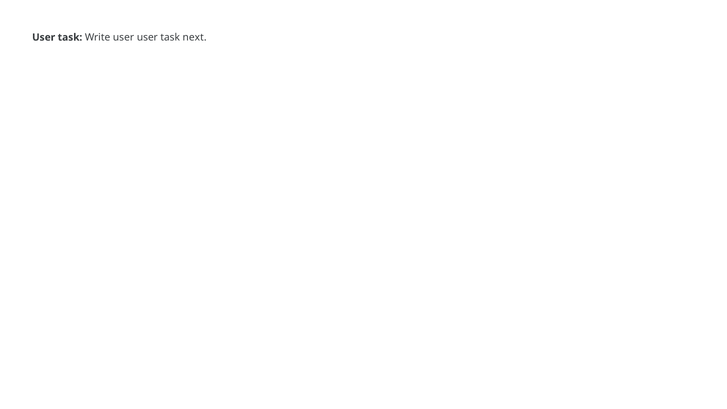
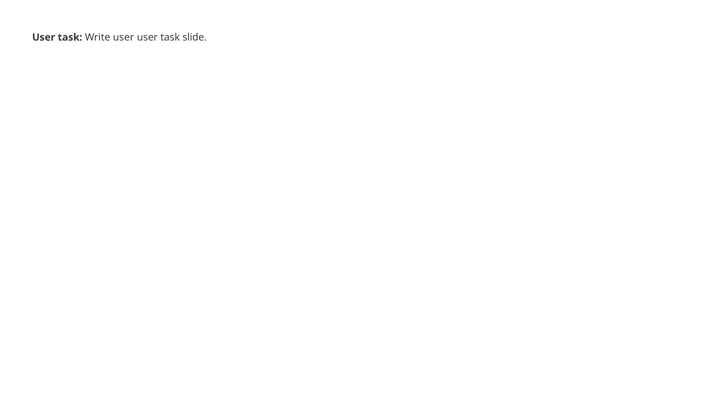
next: next -> slide
